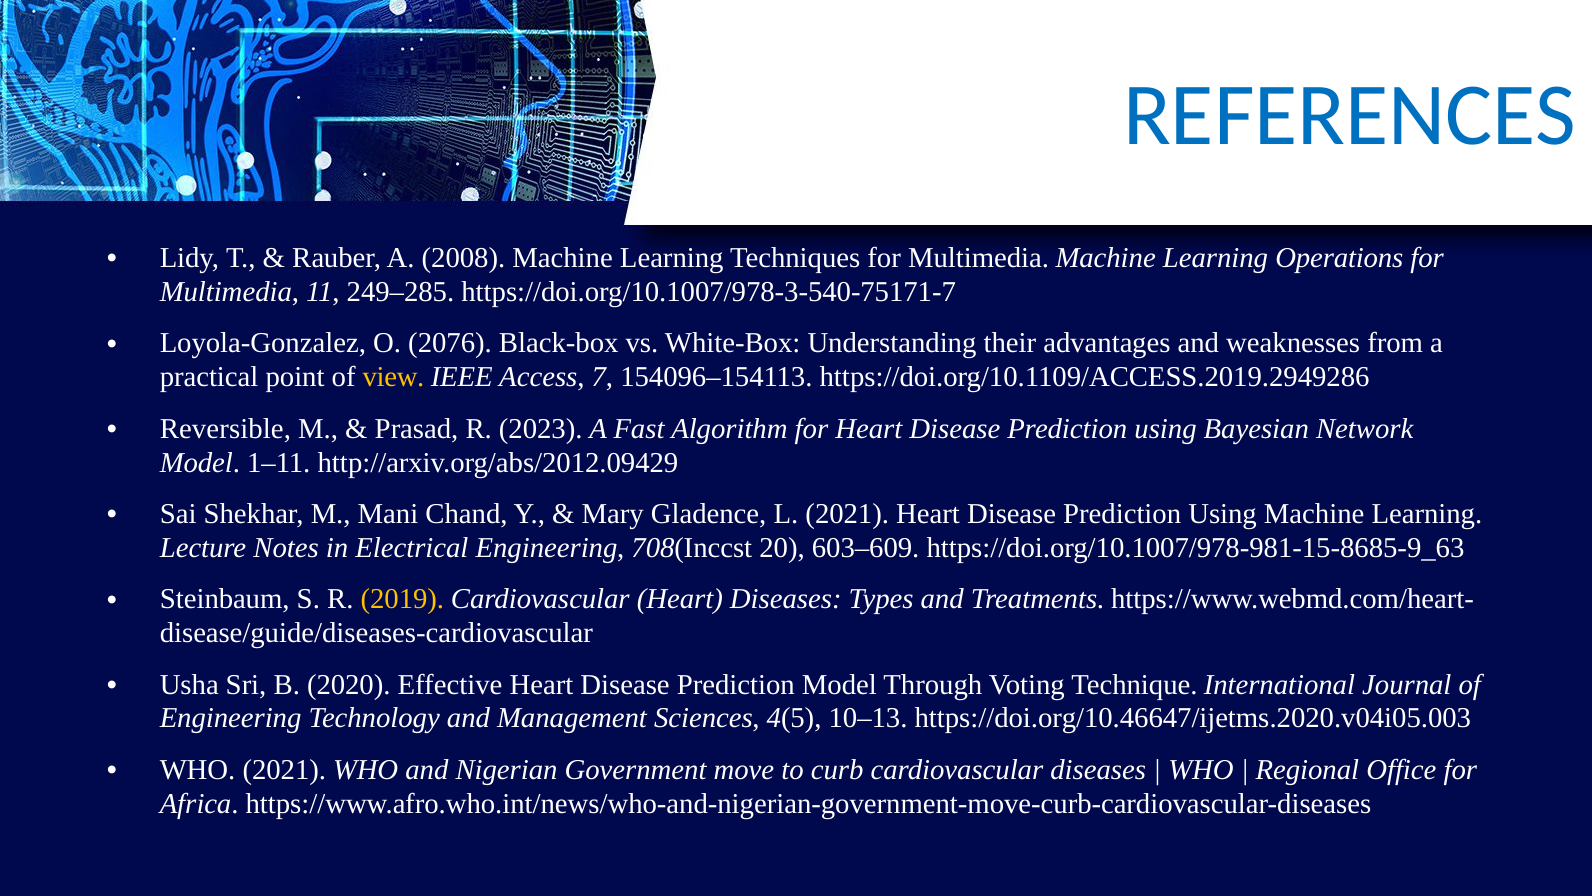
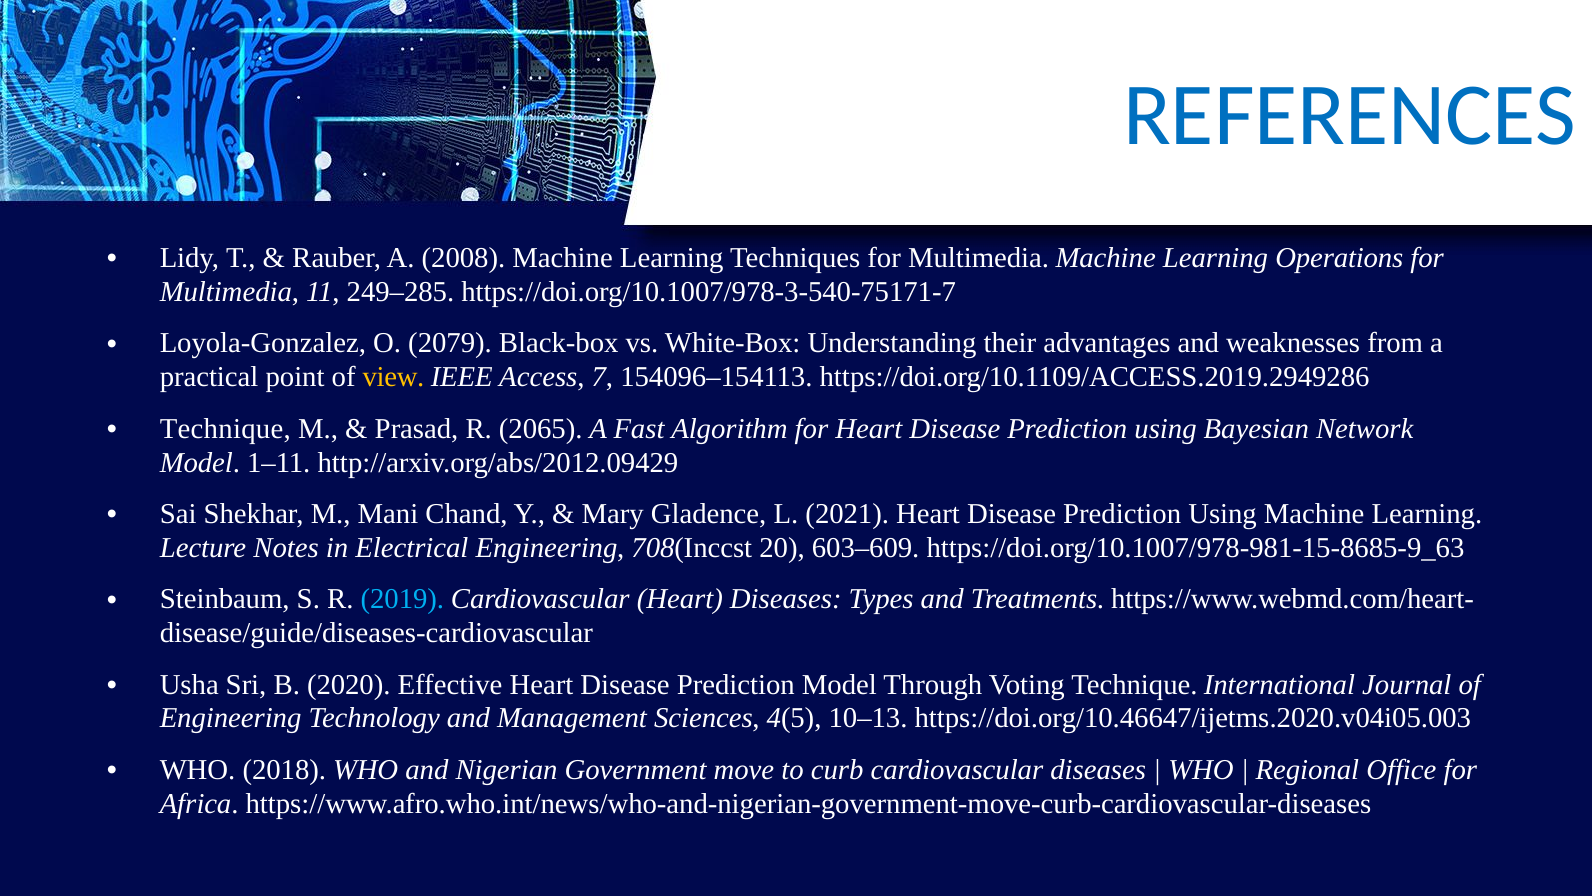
2076: 2076 -> 2079
Reversible at (225, 428): Reversible -> Technique
2023: 2023 -> 2065
2019 colour: yellow -> light blue
WHO 2021: 2021 -> 2018
